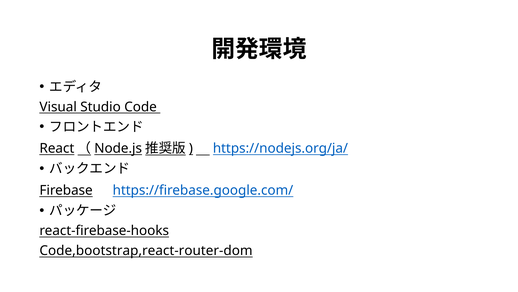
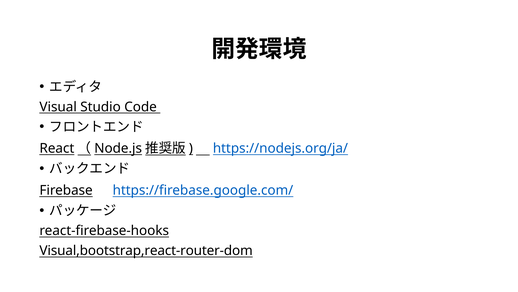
Code,bootstrap,react-router-dom: Code,bootstrap,react-router-dom -> Visual,bootstrap,react-router-dom
